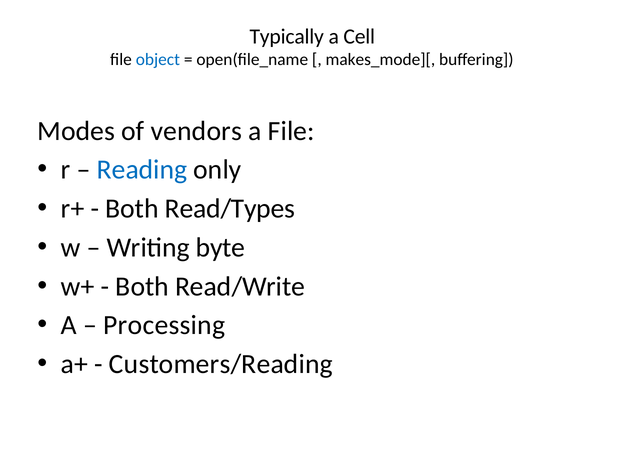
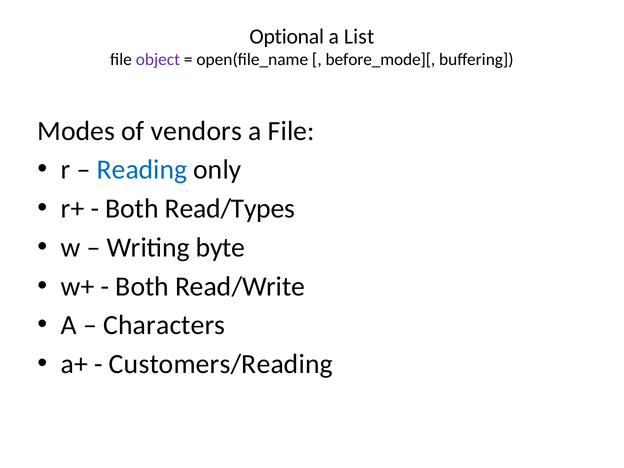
Typically: Typically -> Optional
Cell: Cell -> List
object colour: blue -> purple
makes_mode][: makes_mode][ -> before_mode][
Processing: Processing -> Characters
